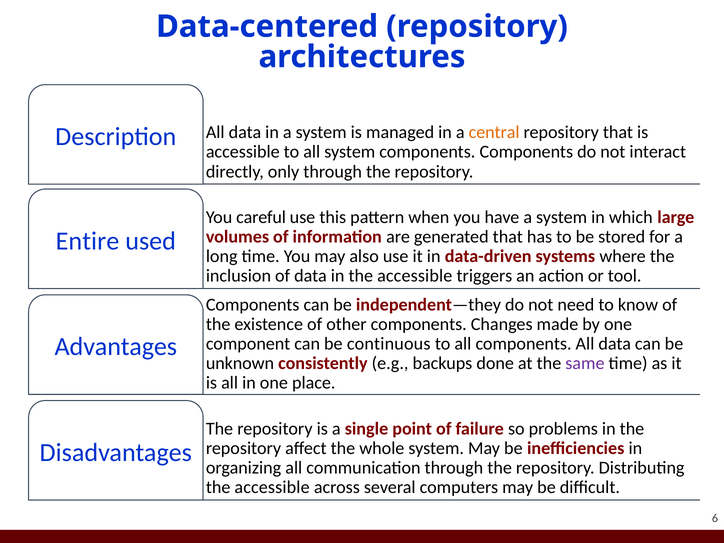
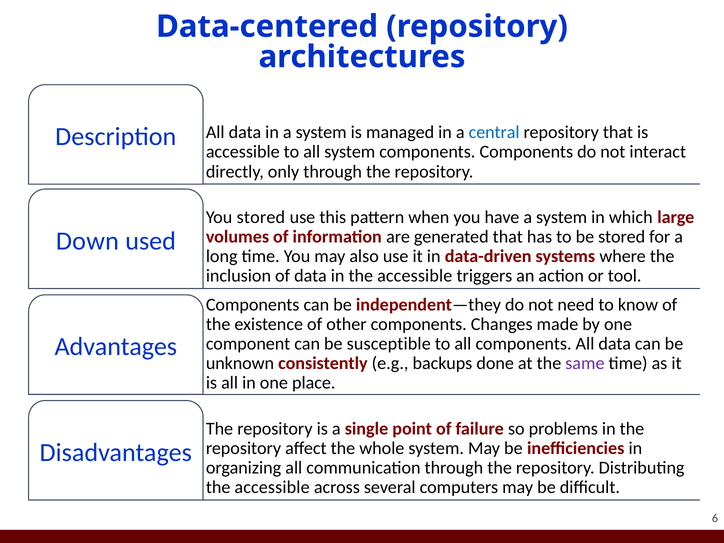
central colour: orange -> blue
You careful: careful -> stored
Entire: Entire -> Down
continuous: continuous -> susceptible
